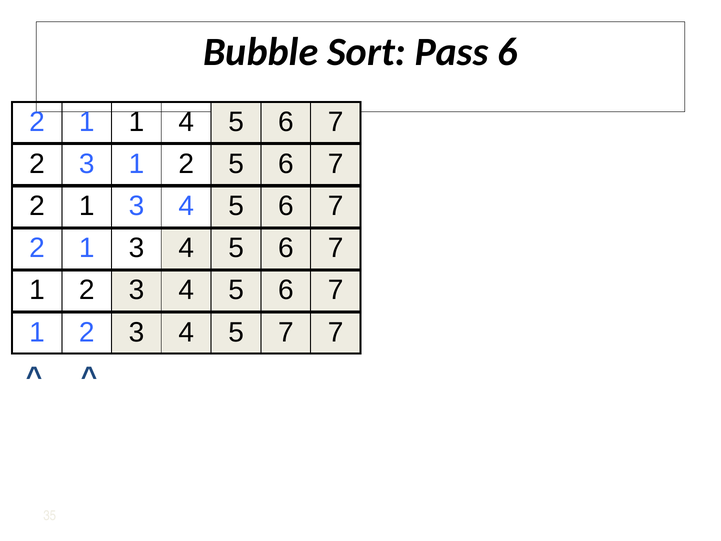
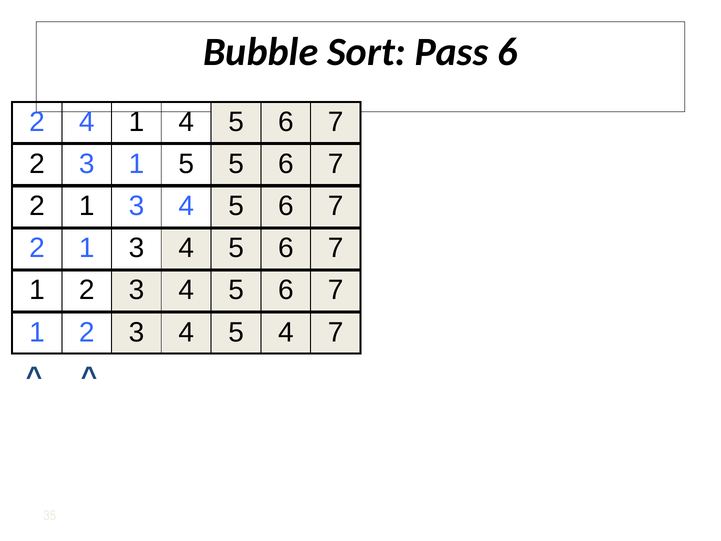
1 at (87, 122): 1 -> 4
3 1 2: 2 -> 5
5 7: 7 -> 4
